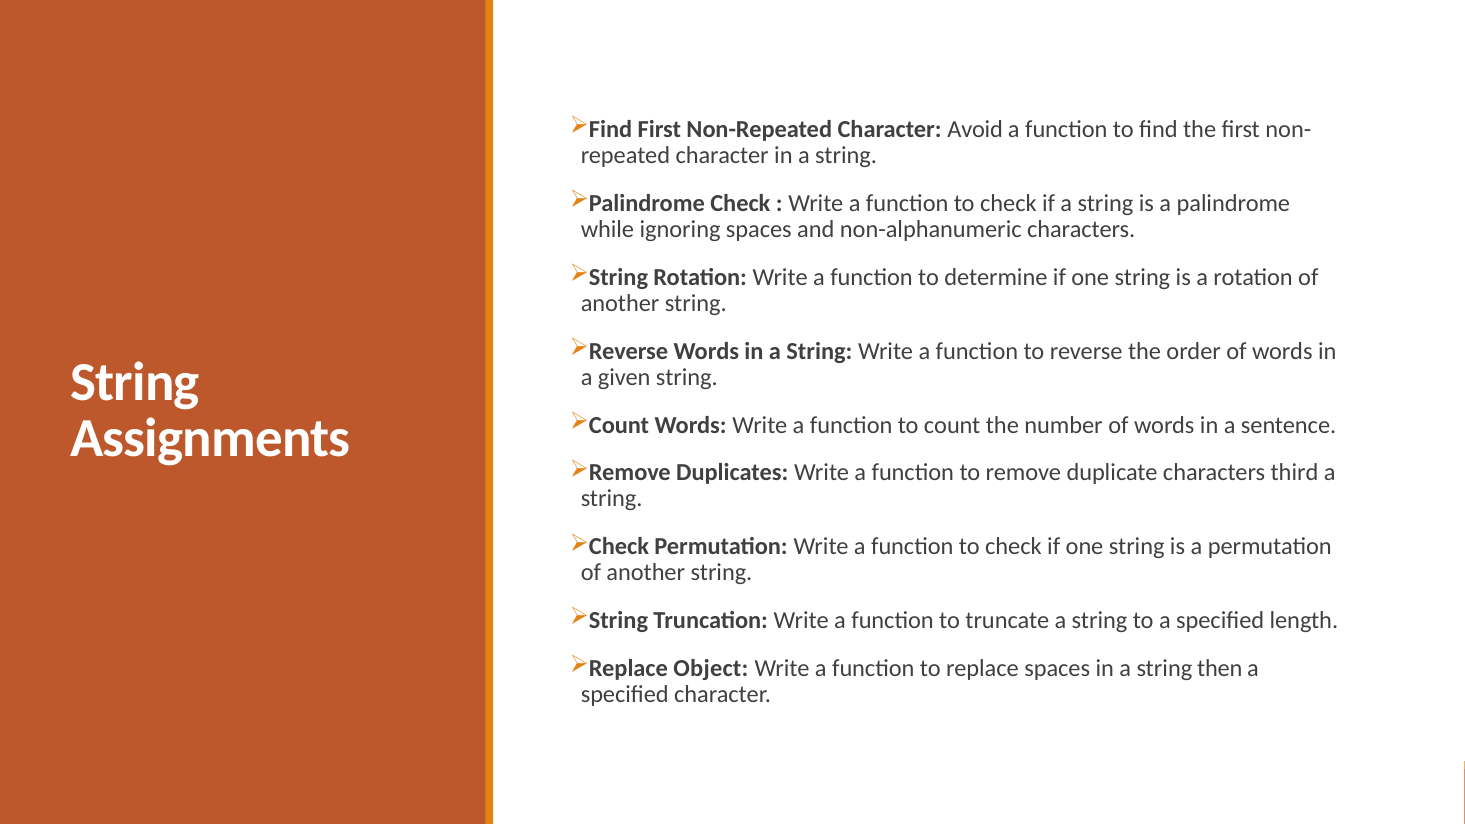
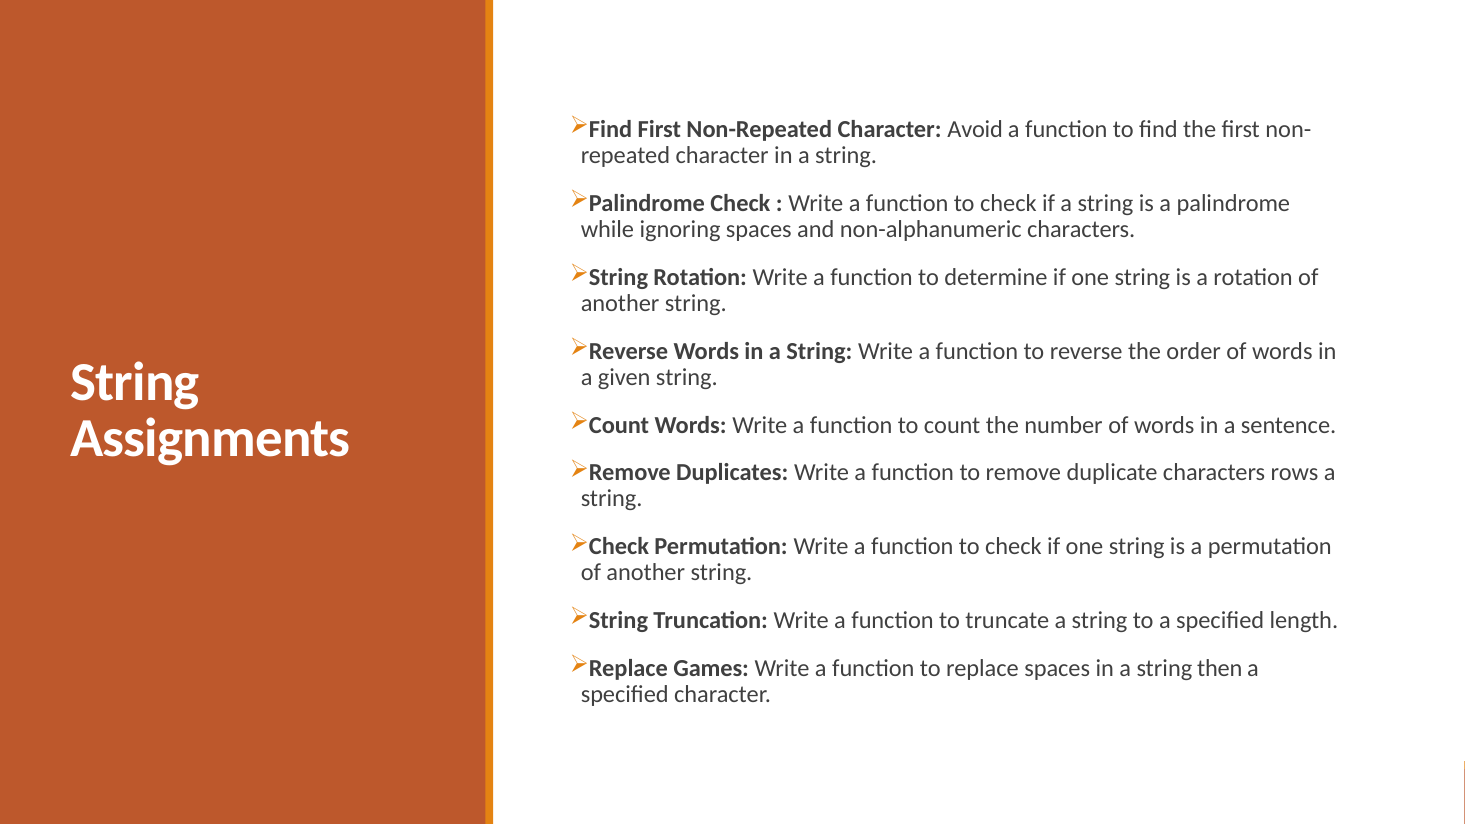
third: third -> rows
Object: Object -> Games
